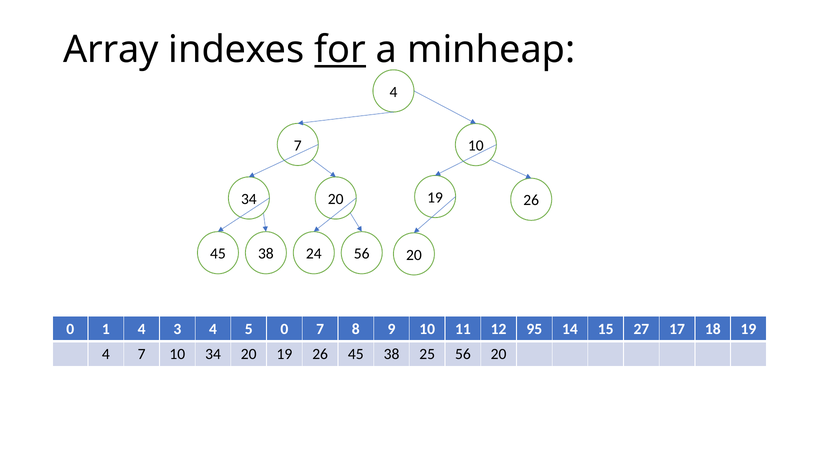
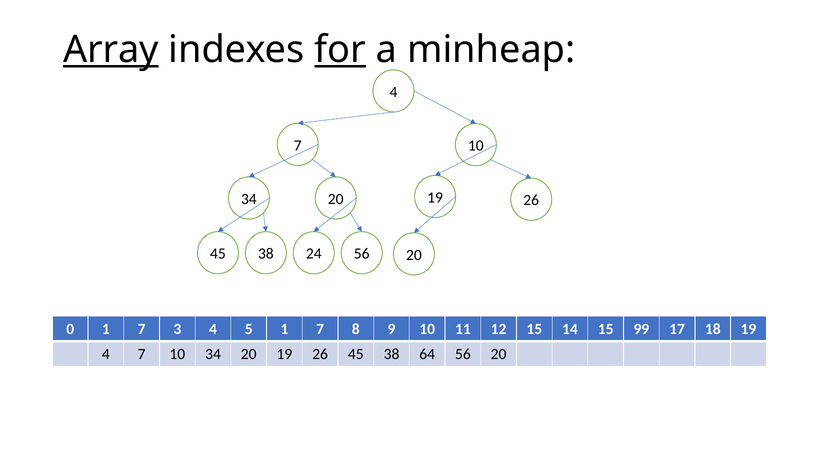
Array underline: none -> present
0 1 4: 4 -> 7
5 0: 0 -> 1
12 95: 95 -> 15
27: 27 -> 99
25: 25 -> 64
